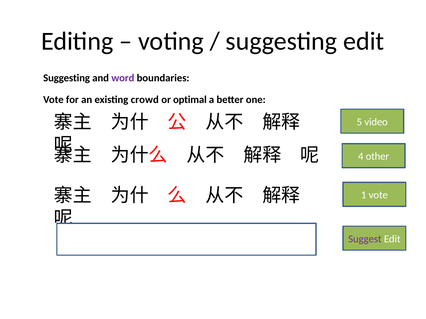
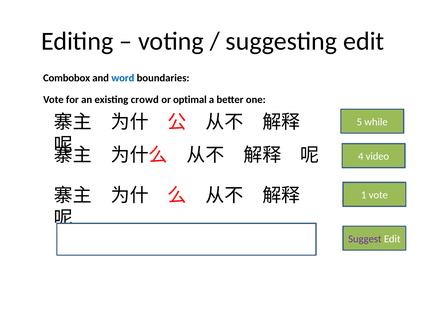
Suggesting at (67, 78): Suggesting -> Combobox
word colour: purple -> blue
video: video -> while
other: other -> video
